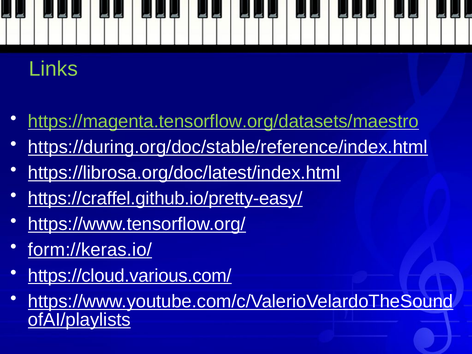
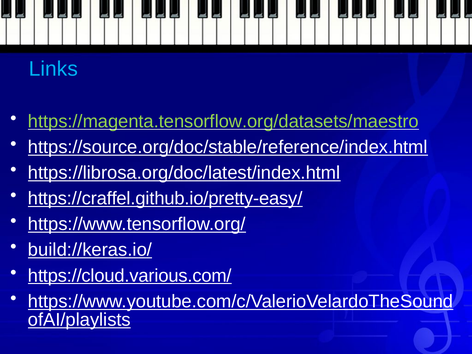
Links colour: light green -> light blue
https://during.org/doc/stable/reference/index.html: https://during.org/doc/stable/reference/index.html -> https://source.org/doc/stable/reference/index.html
form://keras.io/: form://keras.io/ -> build://keras.io/
